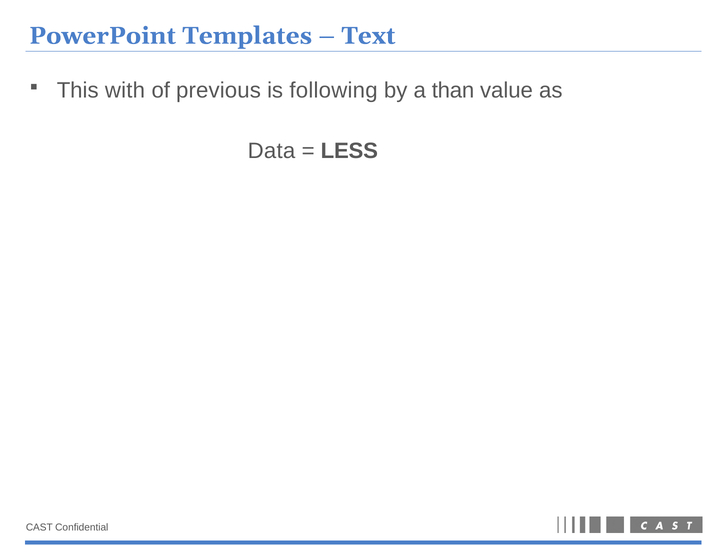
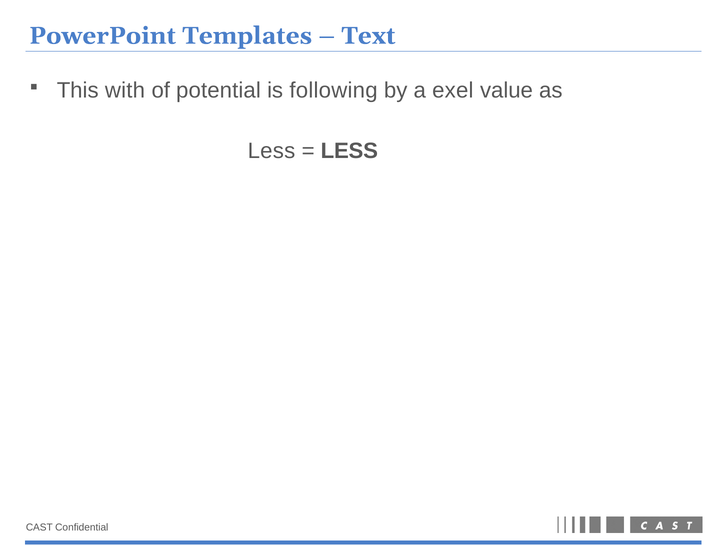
previous: previous -> potential
than: than -> exel
Data at (271, 151): Data -> Less
